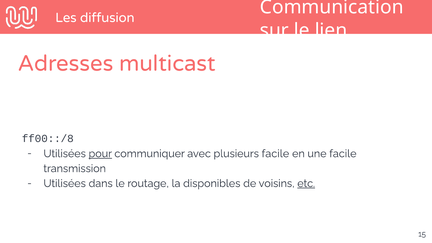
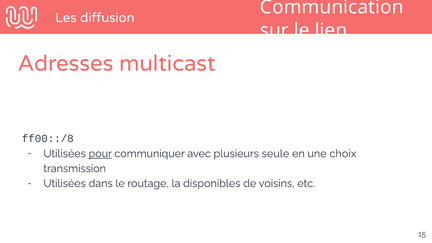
plusieurs facile: facile -> seule
une facile: facile -> choix
etc underline: present -> none
